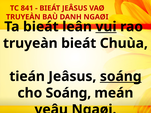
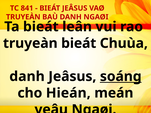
vui underline: present -> none
tieán at (27, 77): tieán -> danh
cho Soáng: Soáng -> Hieán
